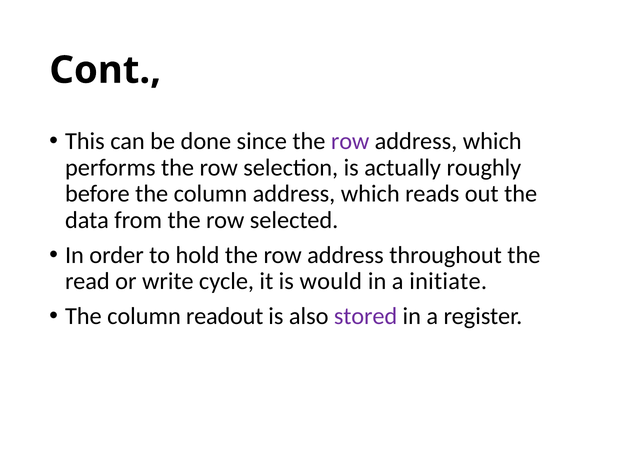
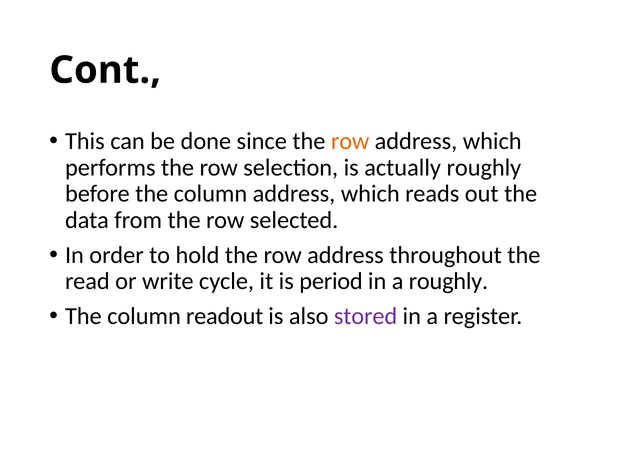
row at (350, 141) colour: purple -> orange
would: would -> period
a initiate: initiate -> roughly
